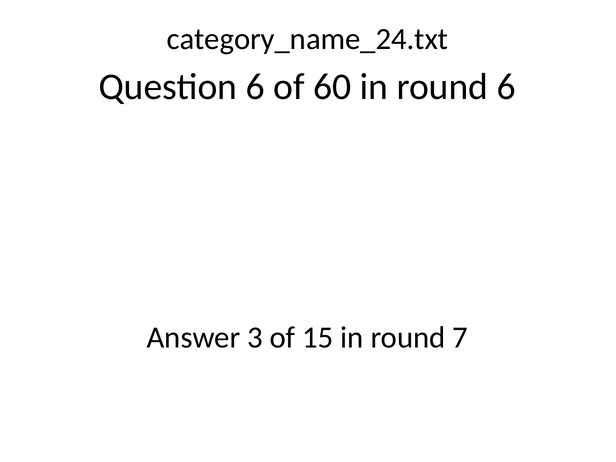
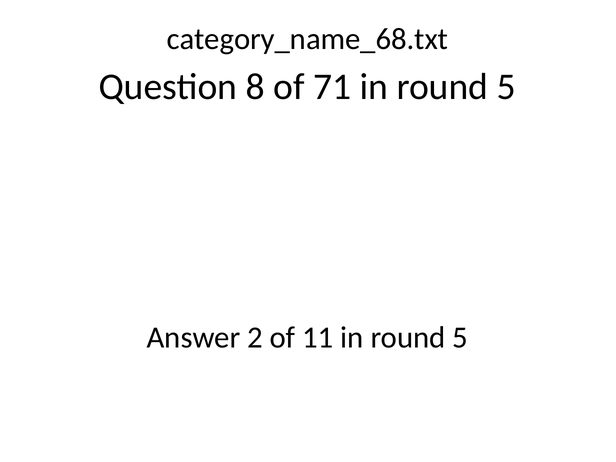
category_name_24.txt: category_name_24.txt -> category_name_68.txt
Question 6: 6 -> 8
60: 60 -> 71
6 at (506, 87): 6 -> 5
3: 3 -> 2
15: 15 -> 11
7 at (460, 337): 7 -> 5
